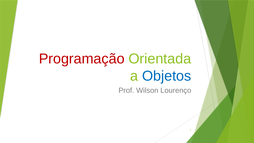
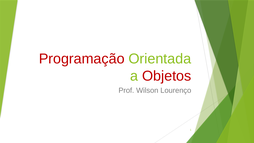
Objetos colour: blue -> red
